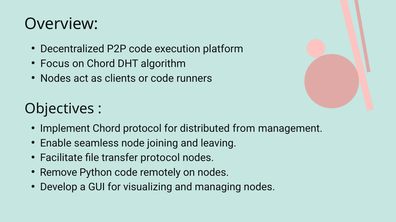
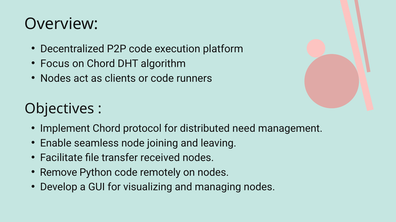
from: from -> need
transfer protocol: protocol -> received
